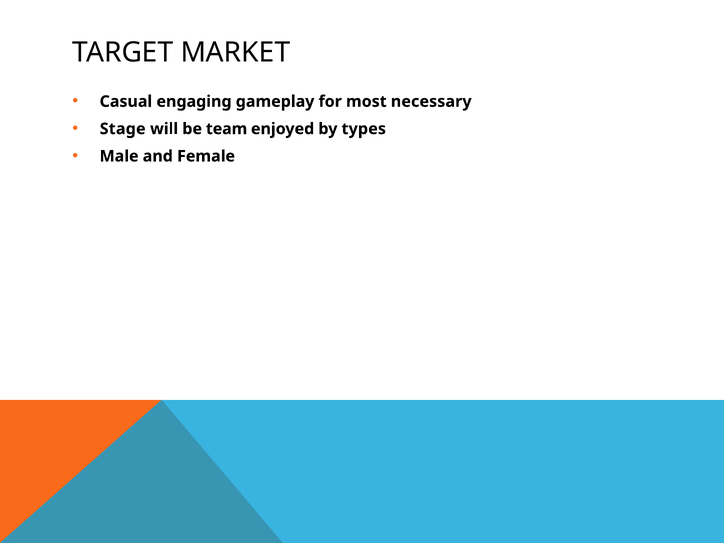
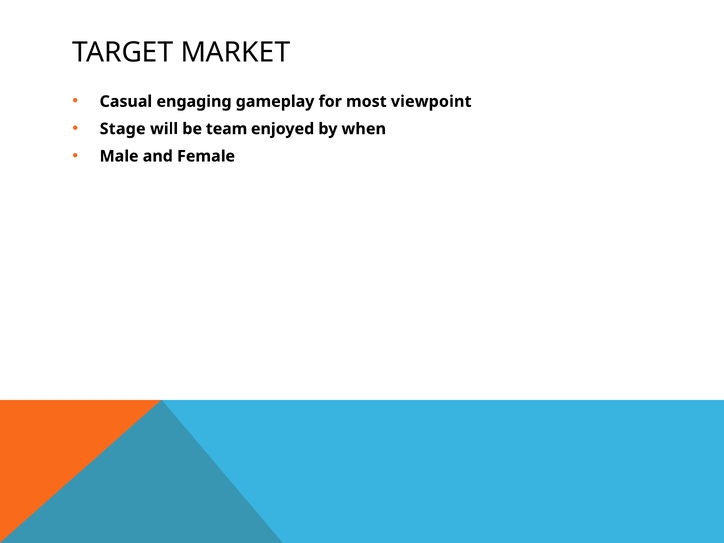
necessary: necessary -> viewpoint
types: types -> when
